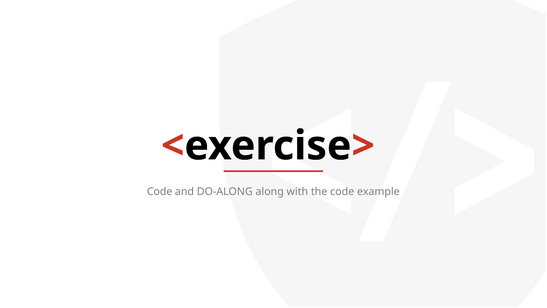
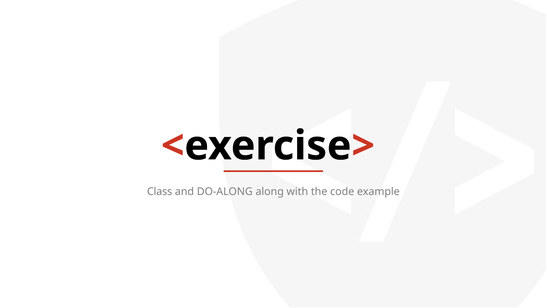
Code at (160, 191): Code -> Class
